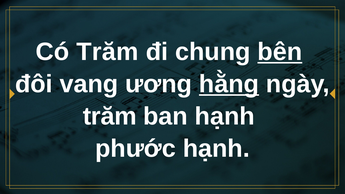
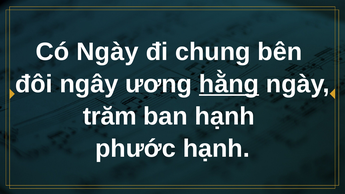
Có Trăm: Trăm -> Ngày
bên underline: present -> none
vang: vang -> ngây
